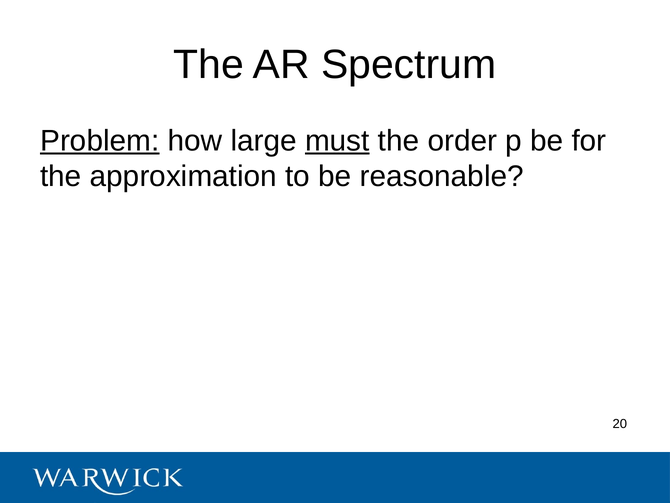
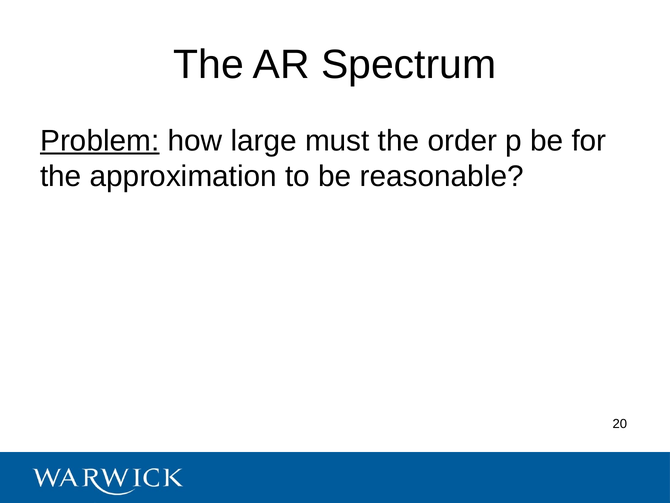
must underline: present -> none
